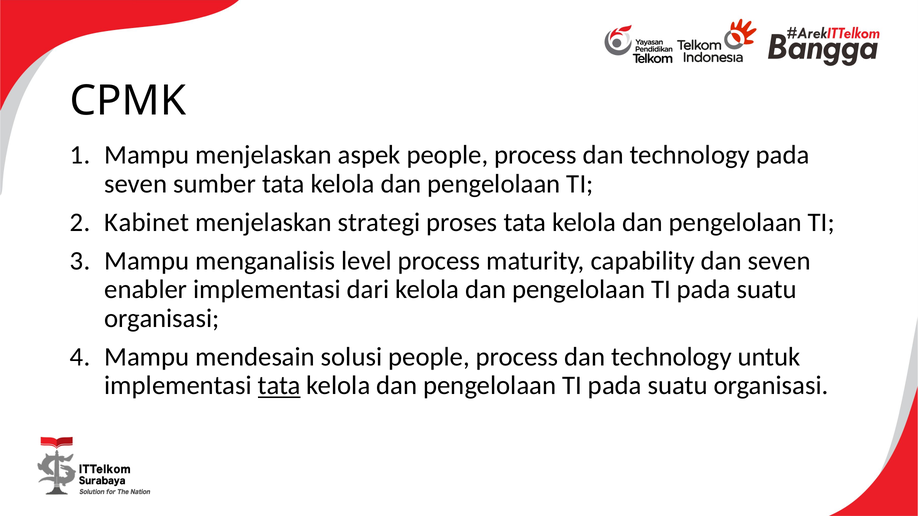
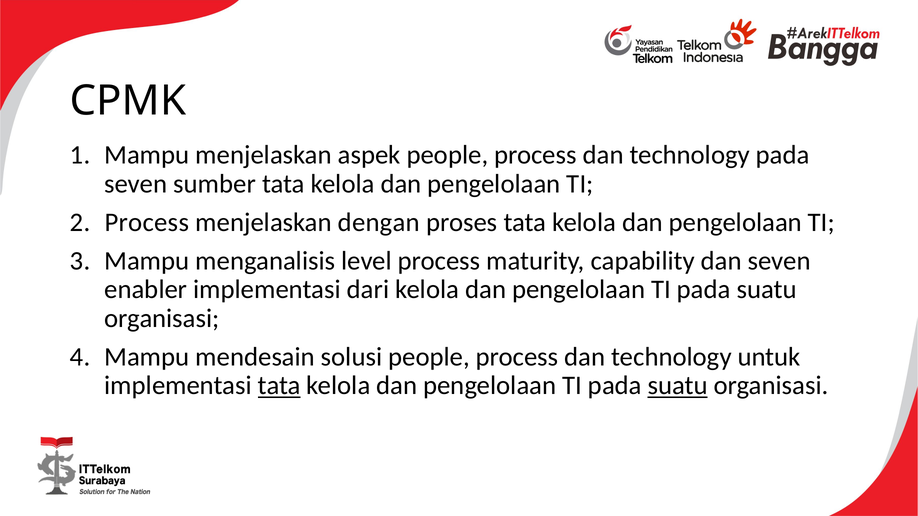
Kabinet at (147, 222): Kabinet -> Process
strategi: strategi -> dengan
suatu at (678, 386) underline: none -> present
